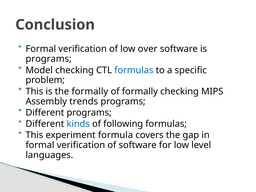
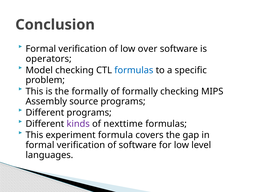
programs at (49, 59): programs -> operators
trends: trends -> source
kinds colour: blue -> purple
following: following -> nexttime
